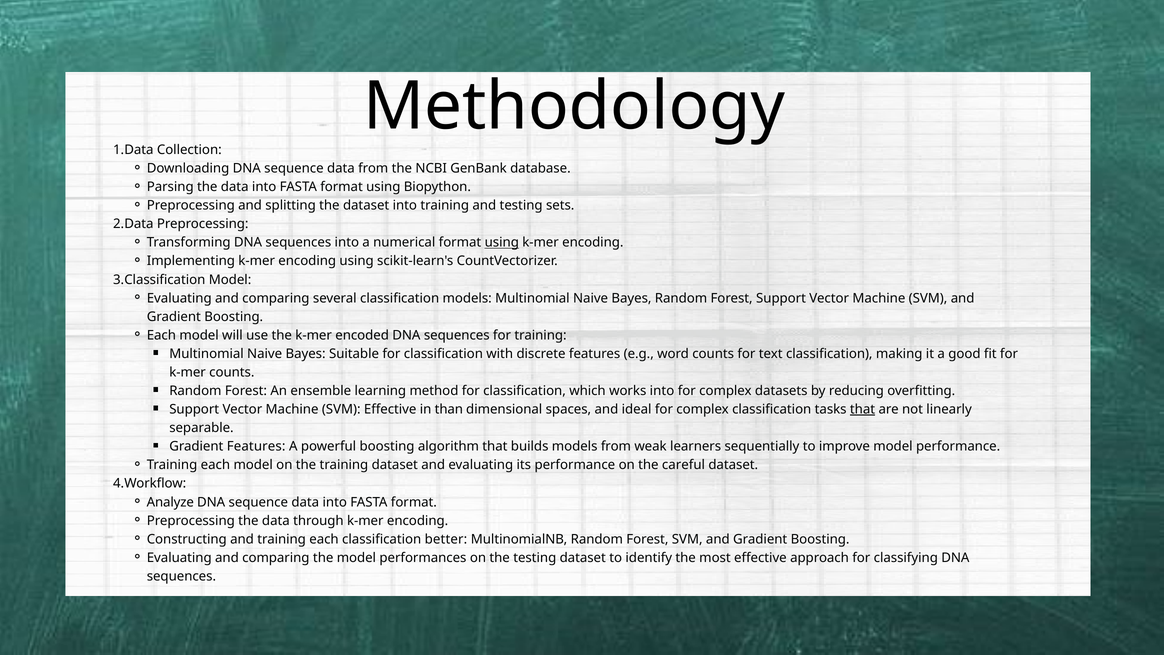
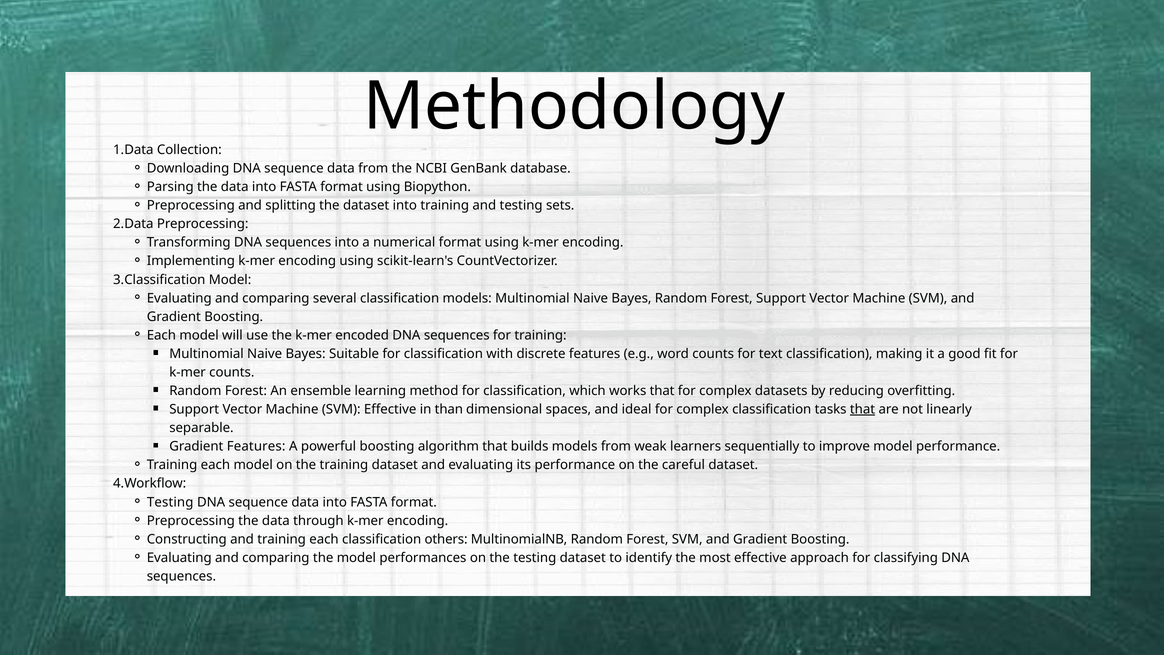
using at (502, 242) underline: present -> none
works into: into -> that
Analyze at (170, 502): Analyze -> Testing
better: better -> others
